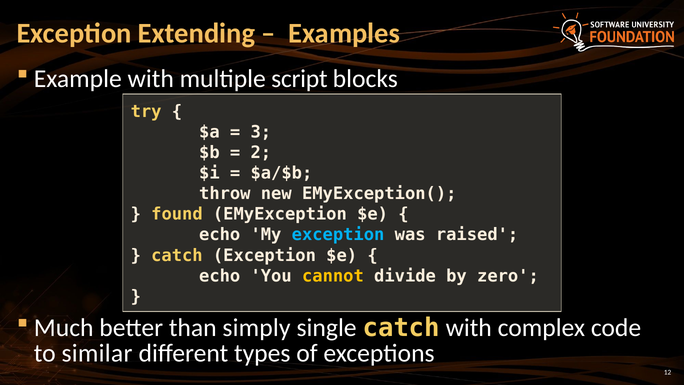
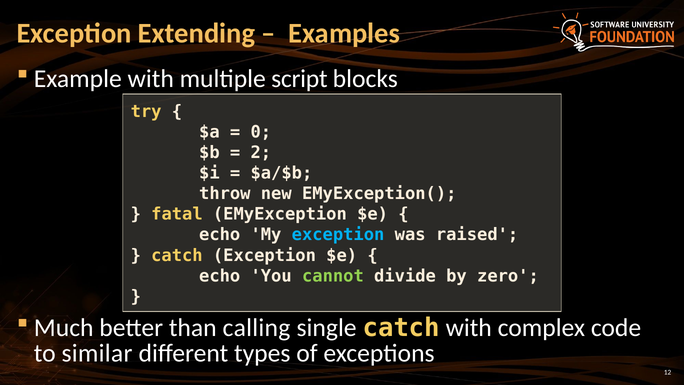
3: 3 -> 0
found: found -> fatal
cannot colour: yellow -> light green
simply: simply -> calling
